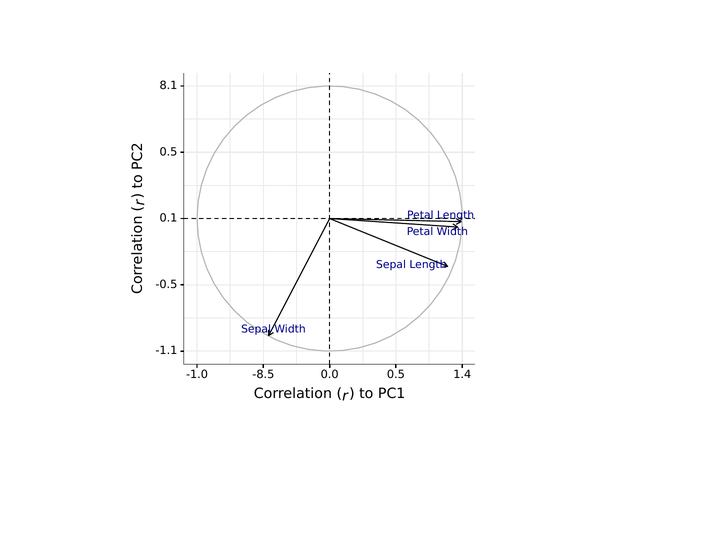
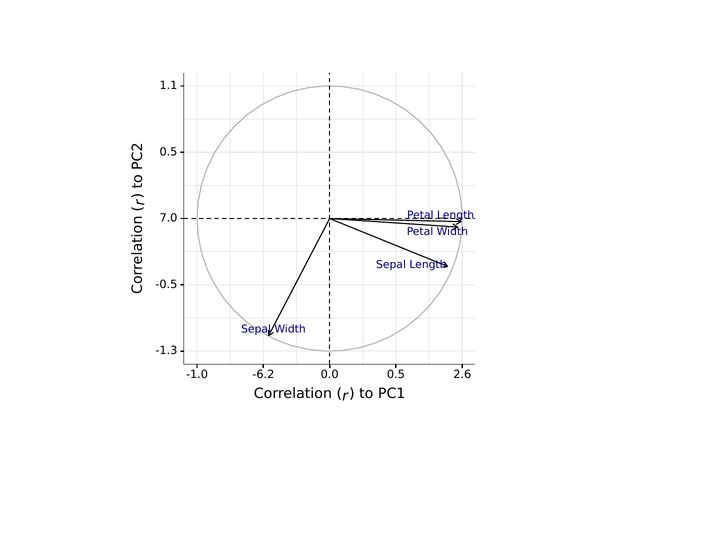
8.1: 8.1 -> 1.1
0.1: 0.1 -> 7.0
-1.1: -1.1 -> -1.3
-8.5: -8.5 -> -6.2
1.4: 1.4 -> 2.6
